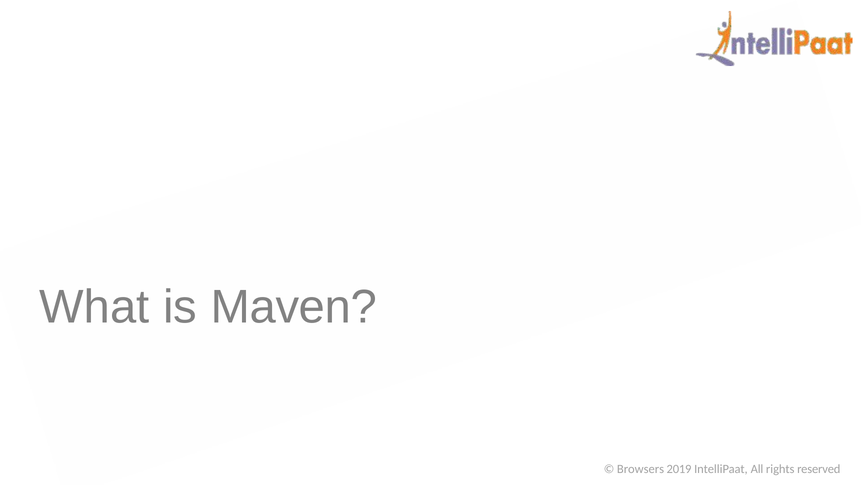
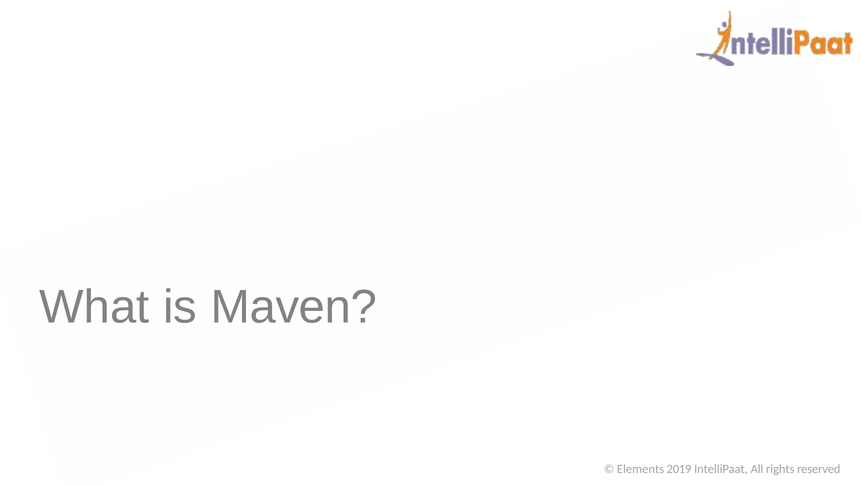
Browsers: Browsers -> Elements
